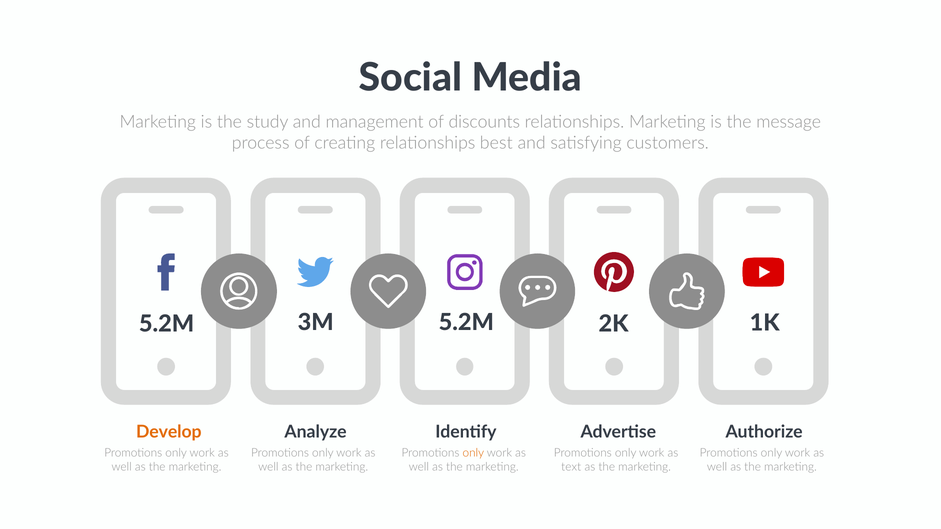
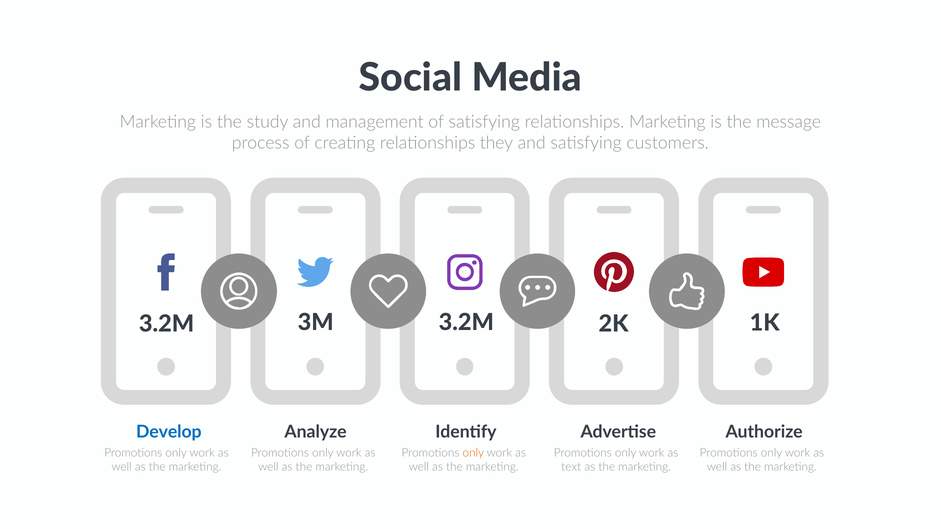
of discounts: discounts -> satisfying
best: best -> they
5.2M at (167, 324): 5.2M -> 3.2M
3M 5.2M: 5.2M -> 3.2M
Develop colour: orange -> blue
